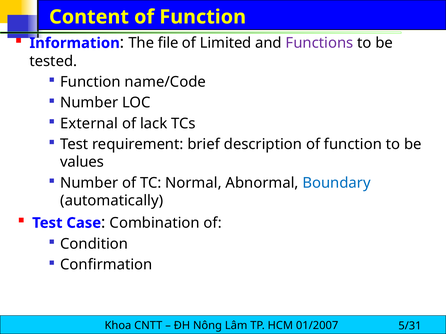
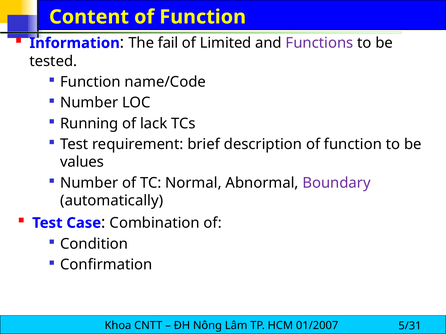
file: file -> fail
External: External -> Running
Boundary colour: blue -> purple
